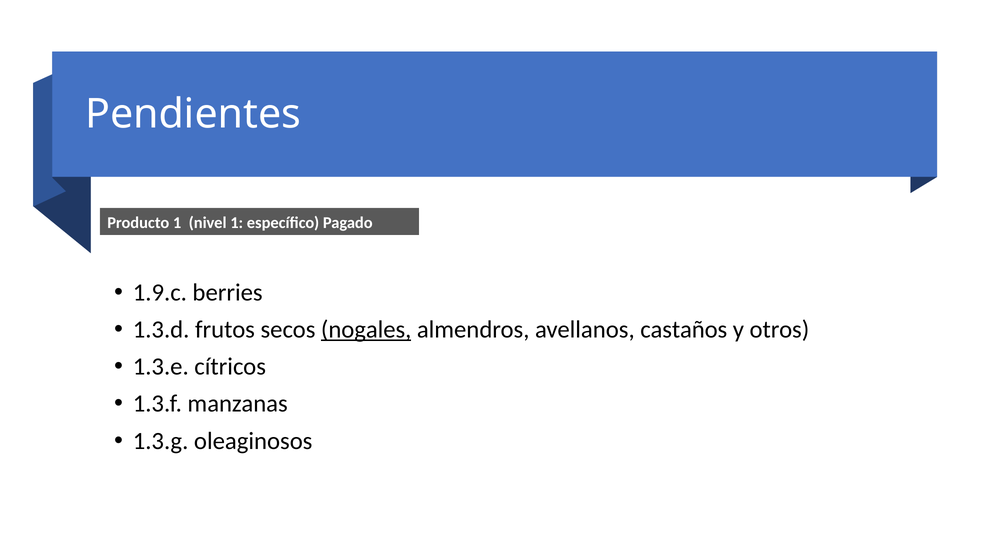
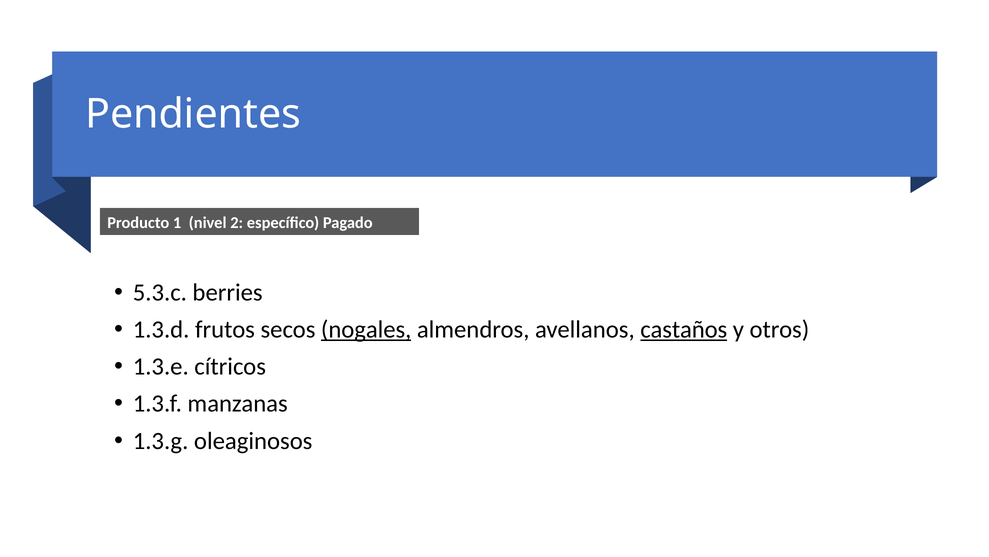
nivel 1: 1 -> 2
1.9.c: 1.9.c -> 5.3.c
castaños underline: none -> present
